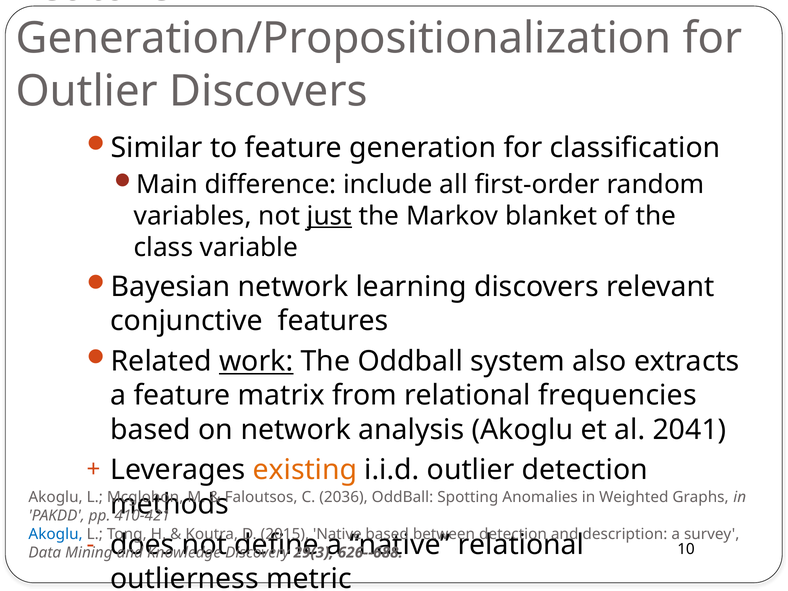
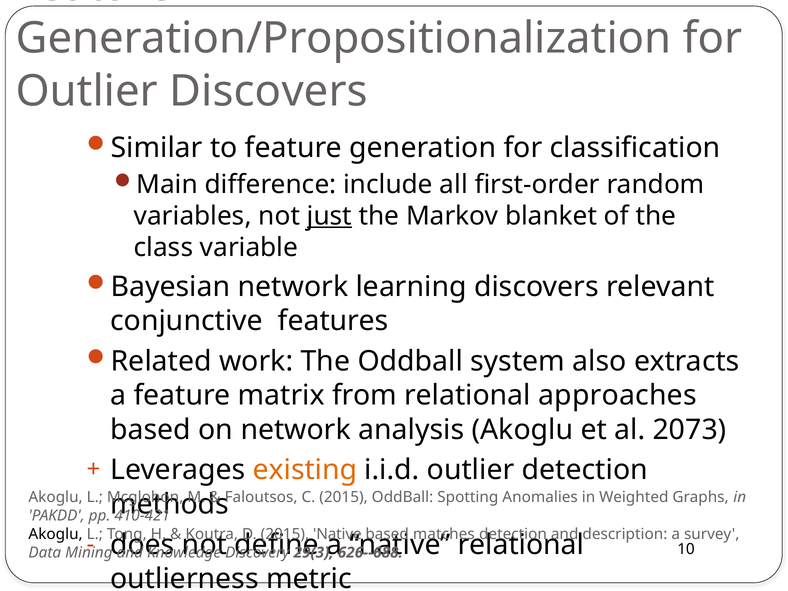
work underline: present -> none
frequencies: frequencies -> approaches
2041: 2041 -> 2073
C 2036: 2036 -> 2015
Akoglu at (56, 534) colour: blue -> black
between: between -> matches
